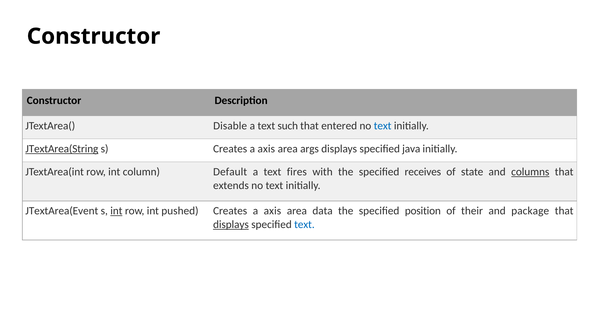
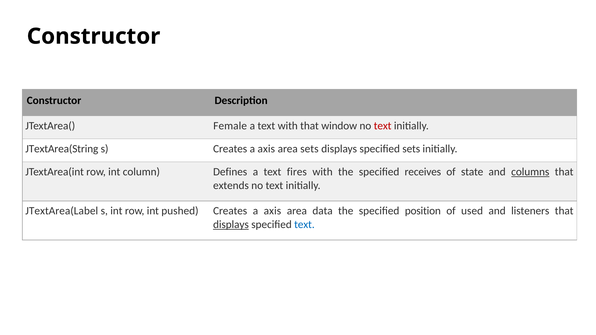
Disable: Disable -> Female
text such: such -> with
entered: entered -> window
text at (383, 126) colour: blue -> red
JTextArea(String underline: present -> none
area args: args -> sets
specified java: java -> sets
Default: Default -> Defines
JTextArea(Event: JTextArea(Event -> JTextArea(Label
int at (116, 211) underline: present -> none
their: their -> used
package: package -> listeners
